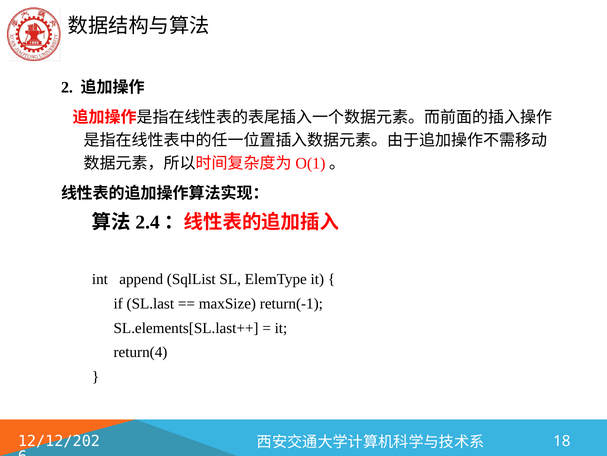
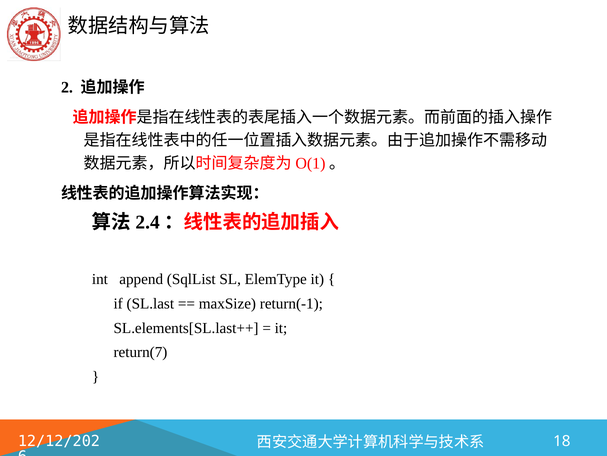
return(4: return(4 -> return(7
